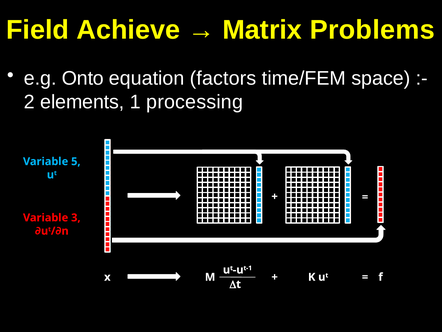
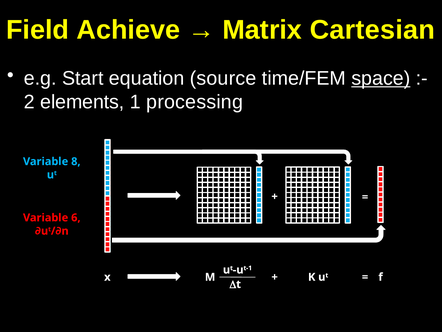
Problems: Problems -> Cartesian
Onto: Onto -> Start
factors: factors -> source
space underline: none -> present
5: 5 -> 8
3: 3 -> 6
